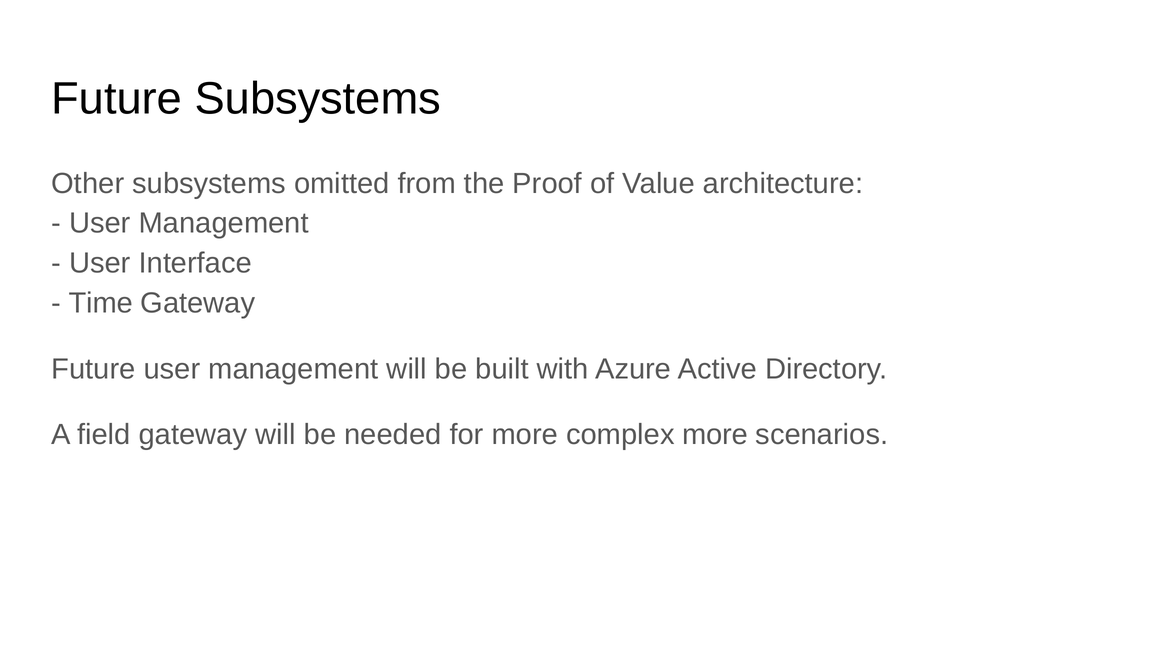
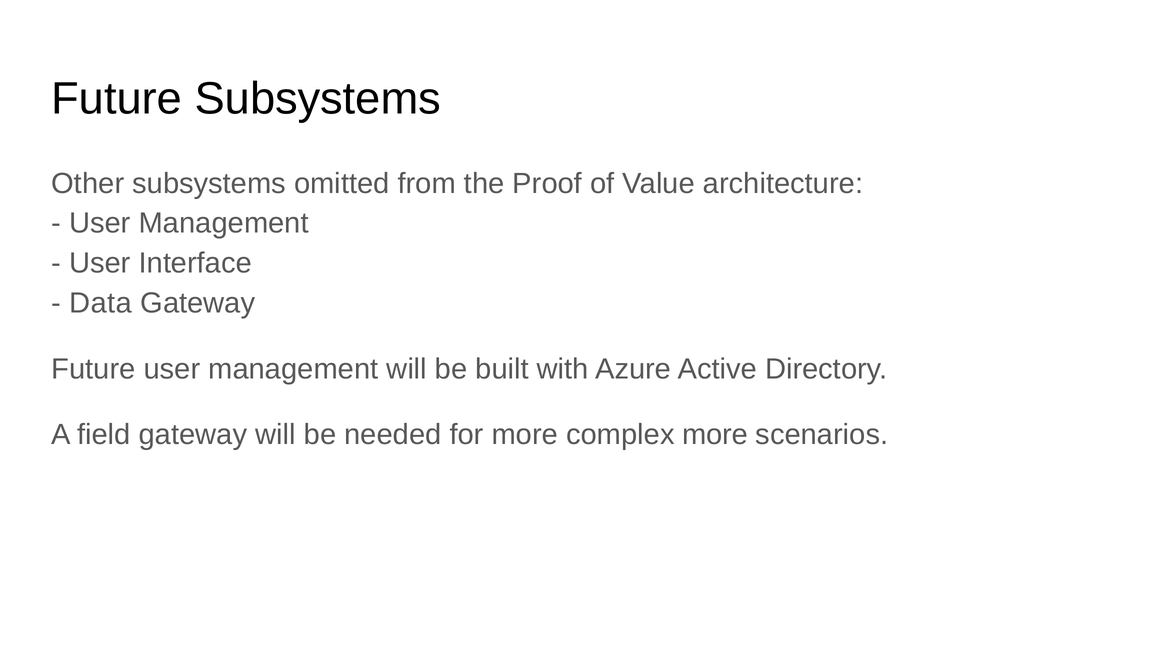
Time: Time -> Data
